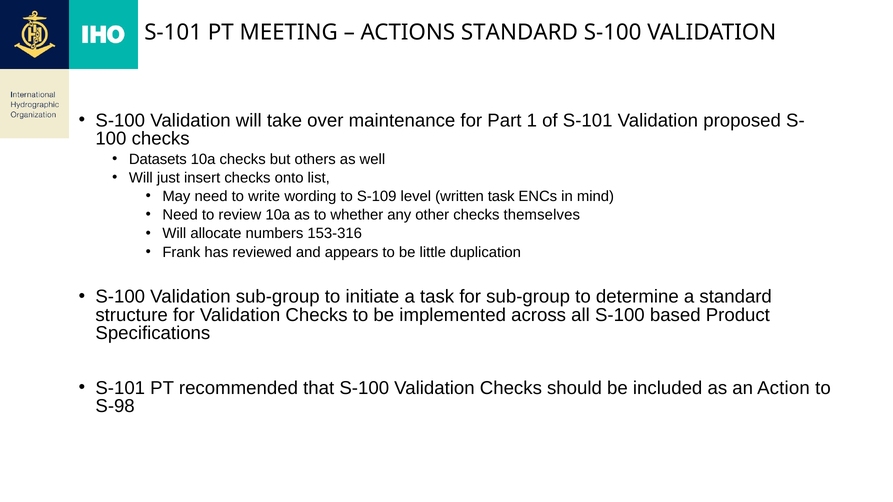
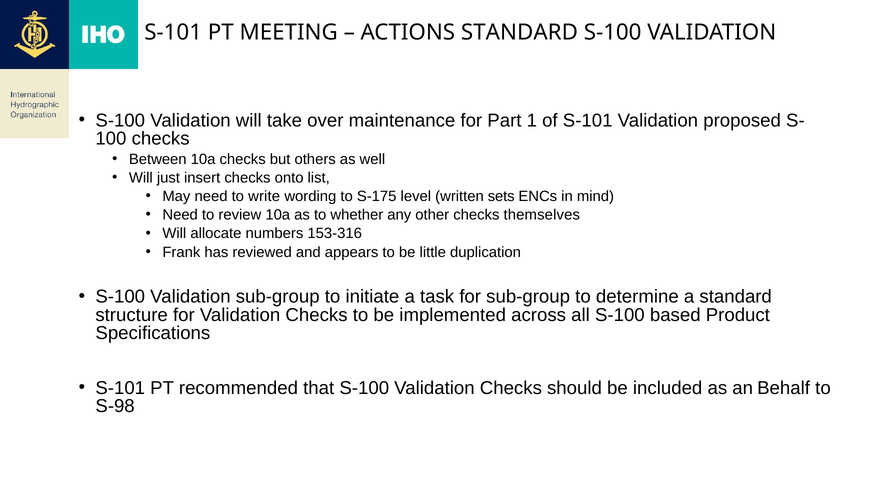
Datasets: Datasets -> Between
S-109: S-109 -> S-175
written task: task -> sets
Action: Action -> Behalf
